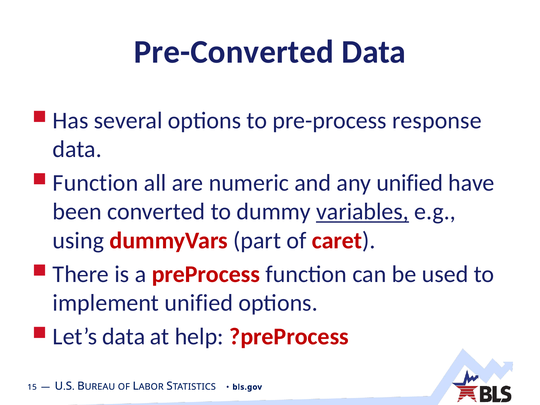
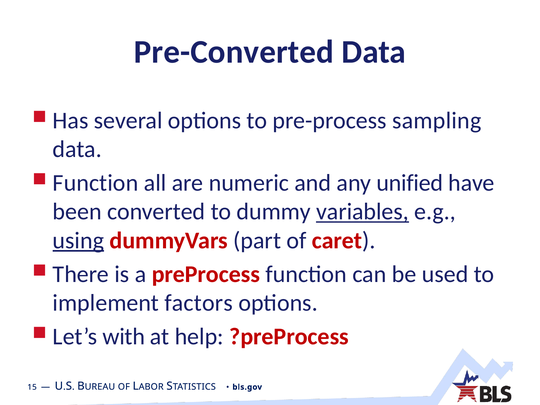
response: response -> sampling
using underline: none -> present
implement unified: unified -> factors
Let’s data: data -> with
